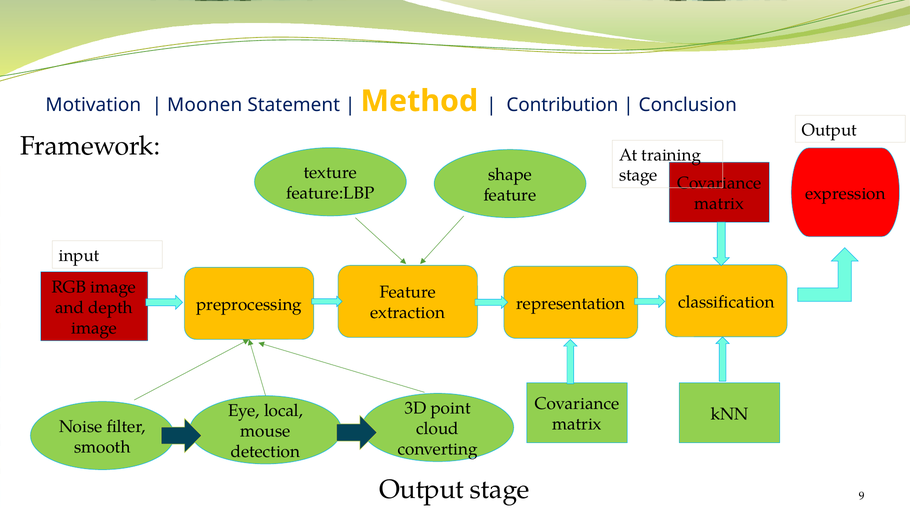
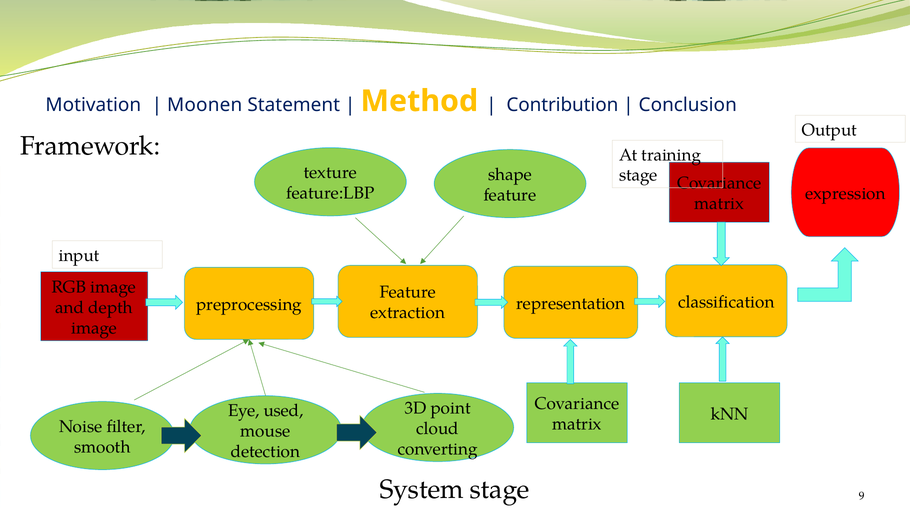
local: local -> used
Output at (422, 489): Output -> System
